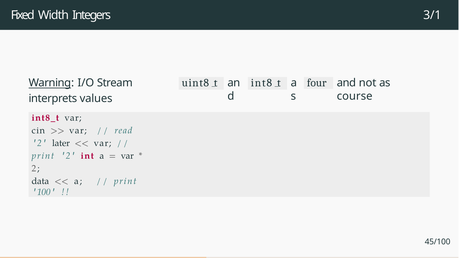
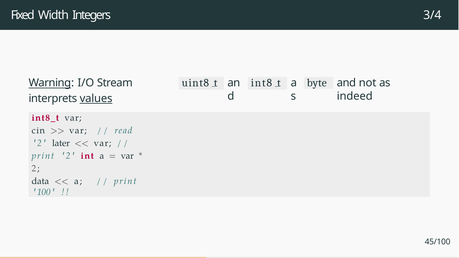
3/1: 3/1 -> 3/4
four: four -> byte
course: course -> indeed
values underline: none -> present
